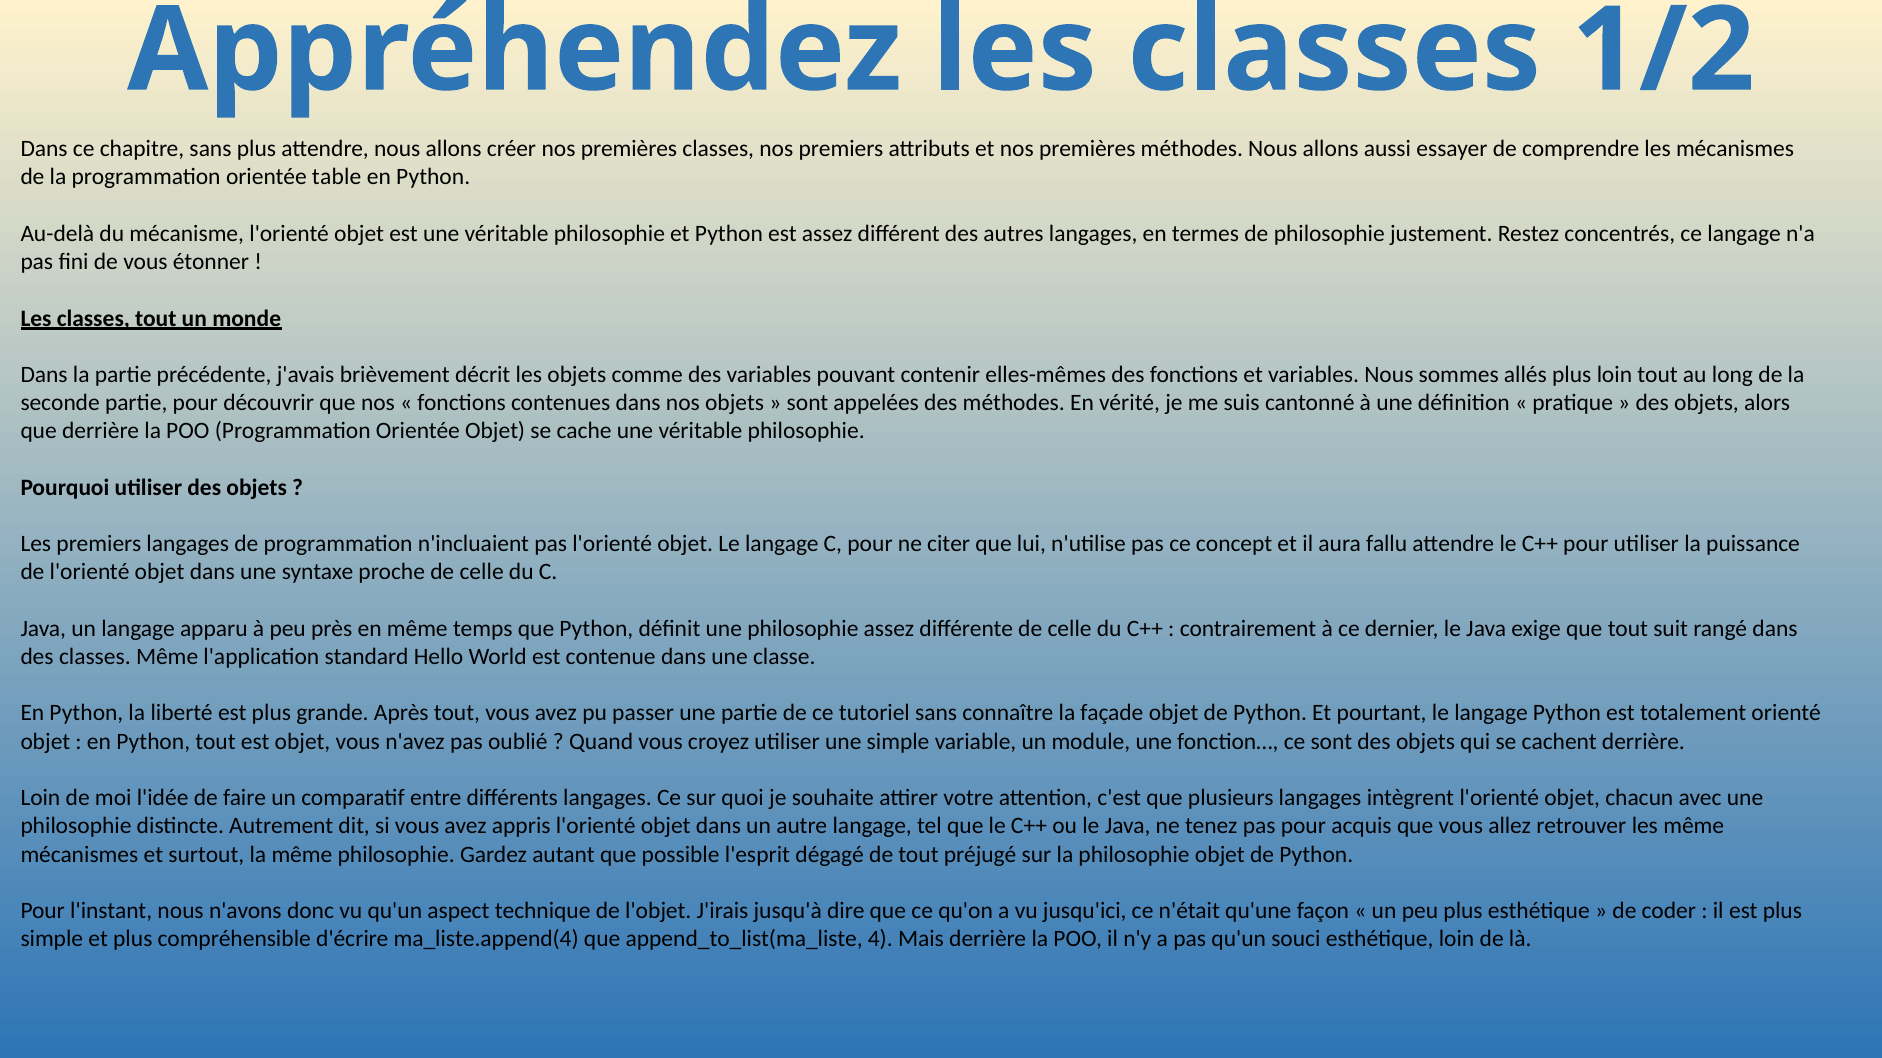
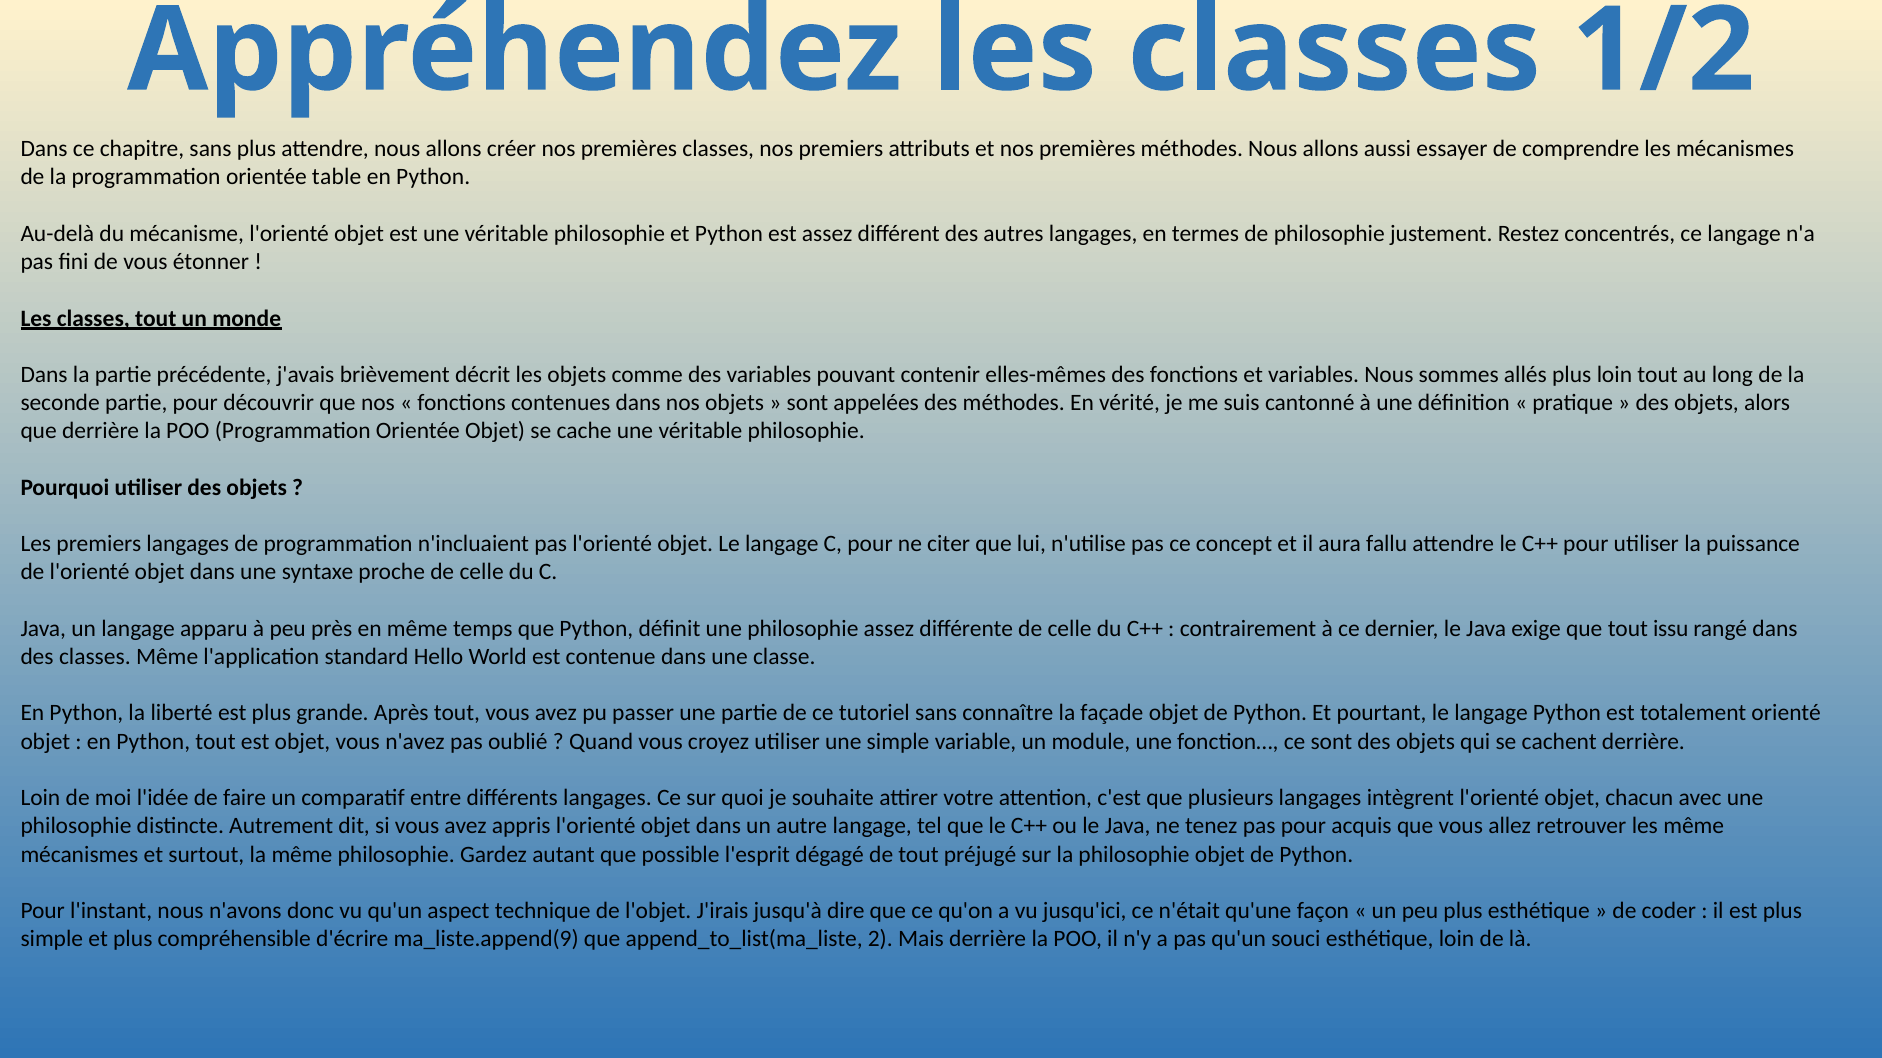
suit: suit -> issu
ma_liste.append(4: ma_liste.append(4 -> ma_liste.append(9
4: 4 -> 2
